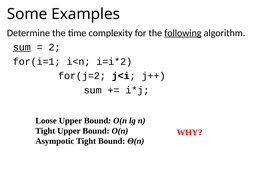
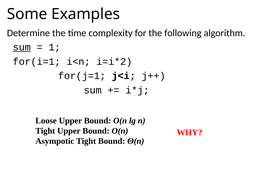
following underline: present -> none
2: 2 -> 1
for(j=2: for(j=2 -> for(j=1
